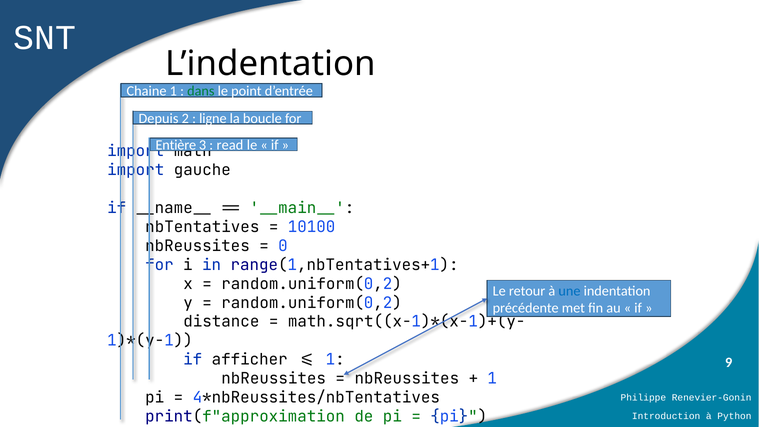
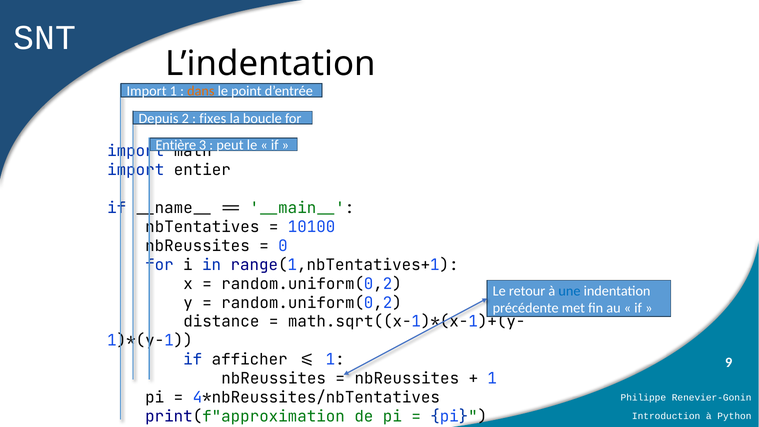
Chaine at (147, 91): Chaine -> Import
dans colour: green -> orange
ligne: ligne -> fixes
read: read -> peut
gauche: gauche -> entier
